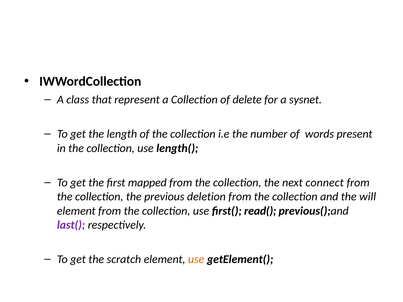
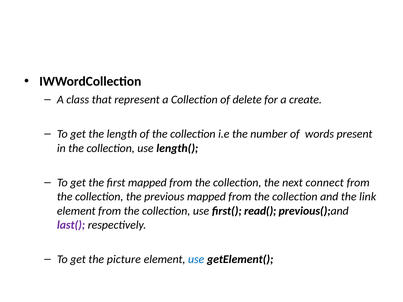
sysnet: sysnet -> create
previous deletion: deletion -> mapped
will: will -> link
scratch: scratch -> picture
use at (196, 260) colour: orange -> blue
